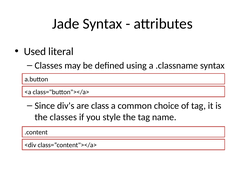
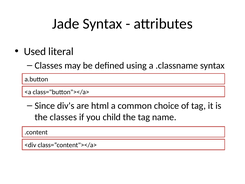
class: class -> html
style: style -> child
